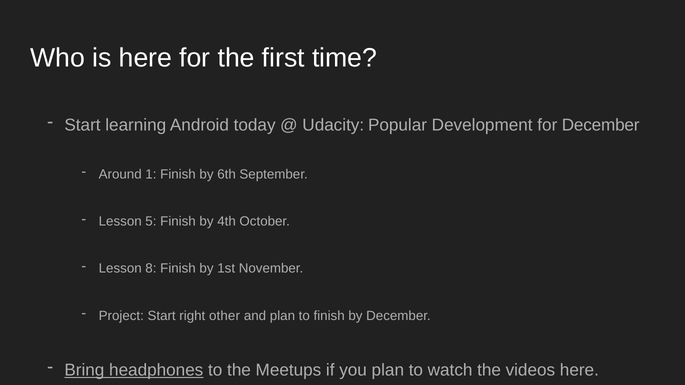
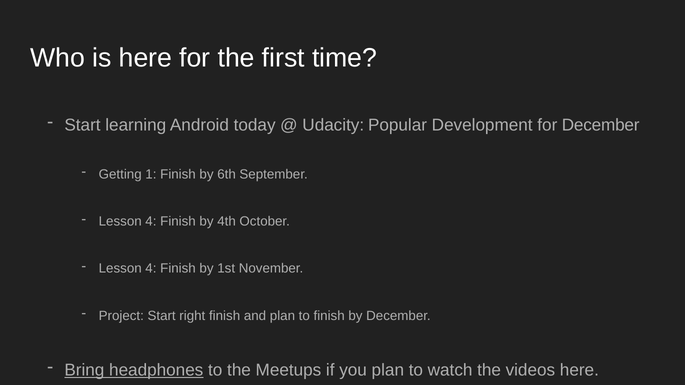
Around: Around -> Getting
5 at (151, 222): 5 -> 4
8 at (151, 269): 8 -> 4
right other: other -> finish
